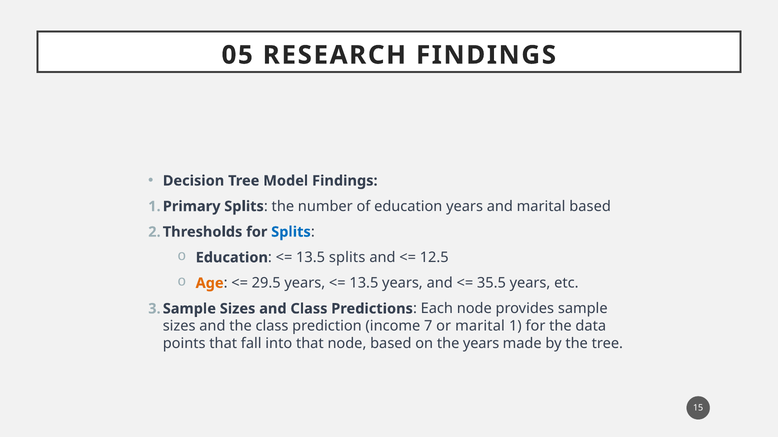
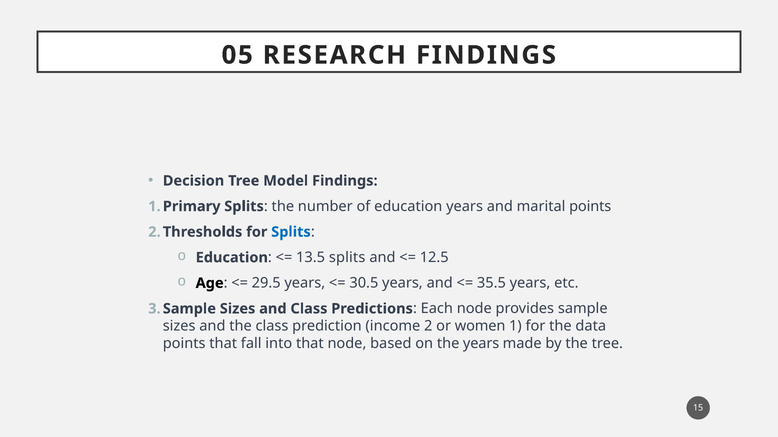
marital based: based -> points
Age colour: orange -> black
13.5 at (364, 283): 13.5 -> 30.5
7: 7 -> 2
or marital: marital -> women
